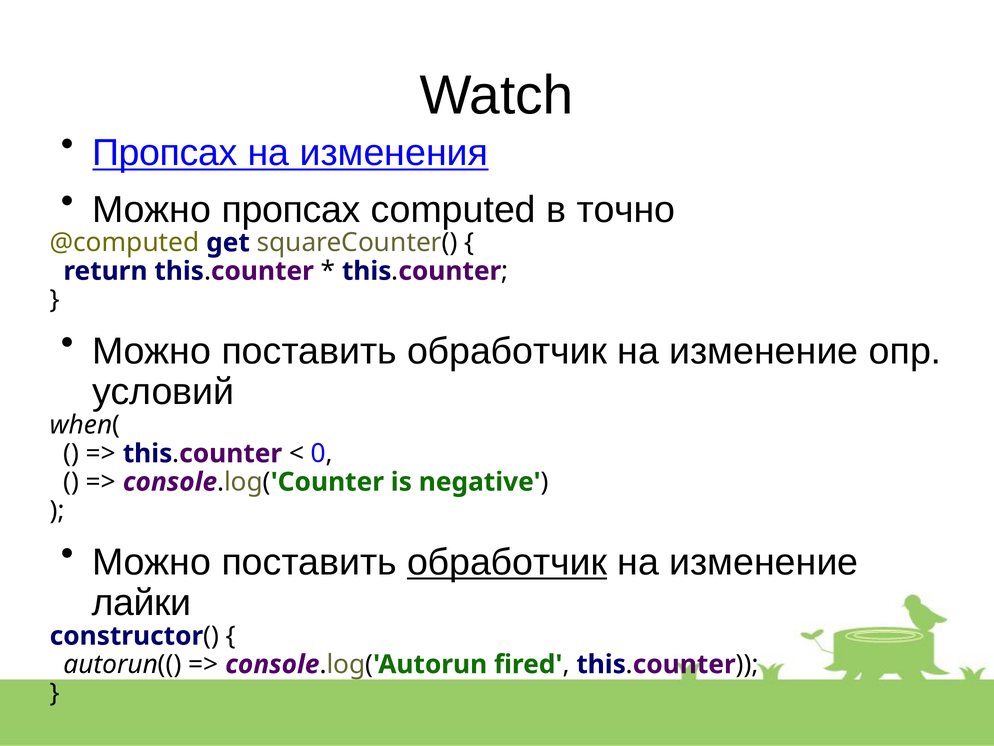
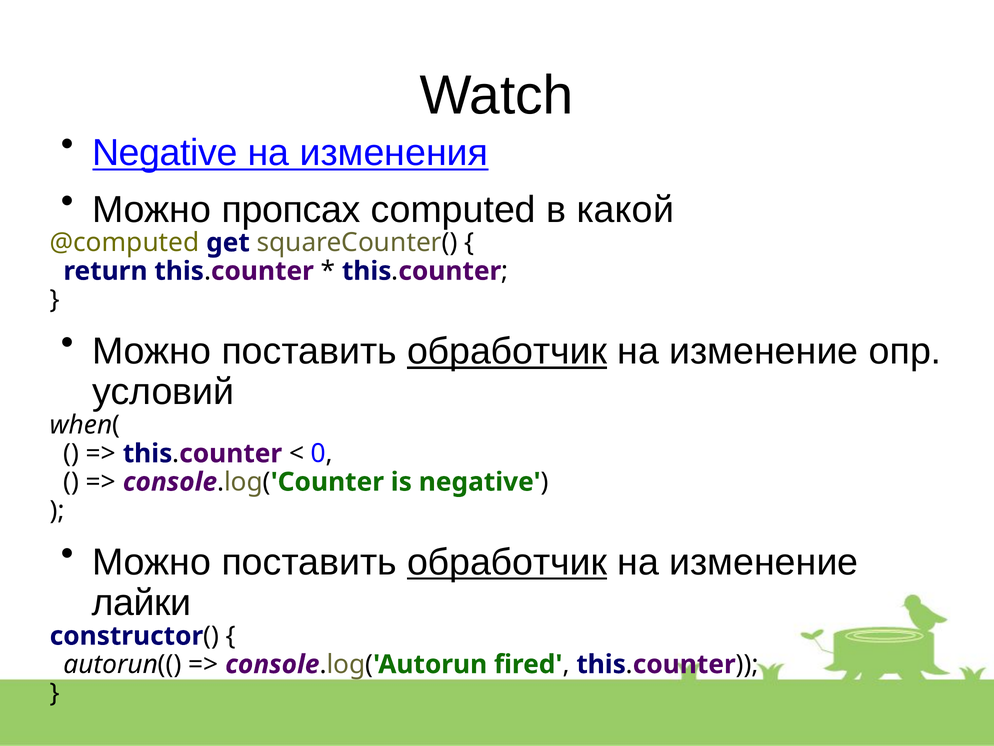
Пропсах at (165, 153): Пропсах -> Negative
точно: точно -> какой
обработчик at (507, 351) underline: none -> present
